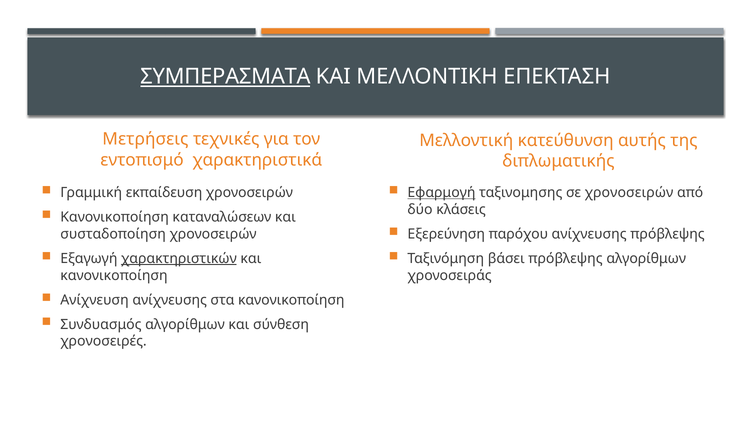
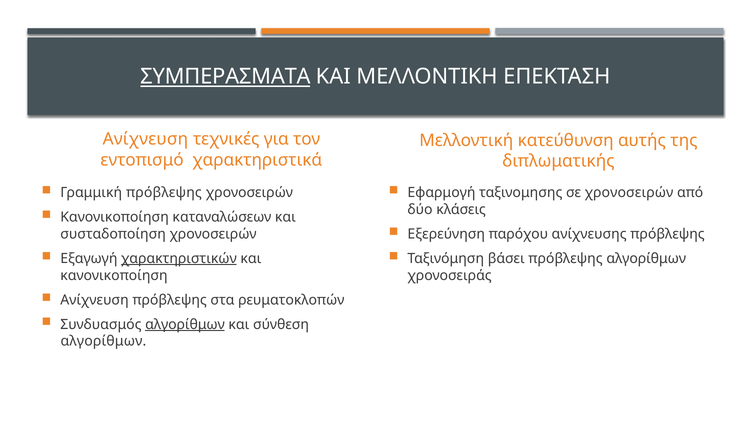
Μετρήσεις at (145, 139): Μετρήσεις -> Ανίχνευση
Γραμμική εκπαίδευση: εκπαίδευση -> πρόβλεψης
Εφαρμογή underline: present -> none
Ανίχνευση ανίχνευσης: ανίχνευσης -> πρόβλεψης
στα κανονικοποίηση: κανονικοποίηση -> ρευματοκλοπών
αλγορίθμων at (185, 324) underline: none -> present
χρονοσειρές at (104, 341): χρονοσειρές -> αλγορίθμων
